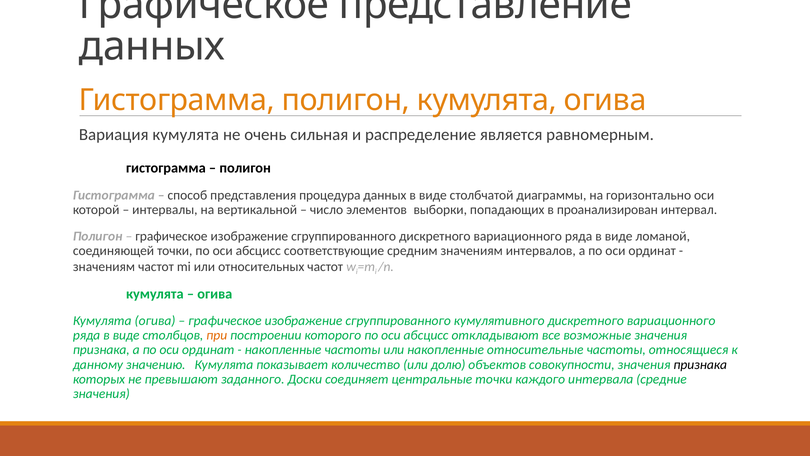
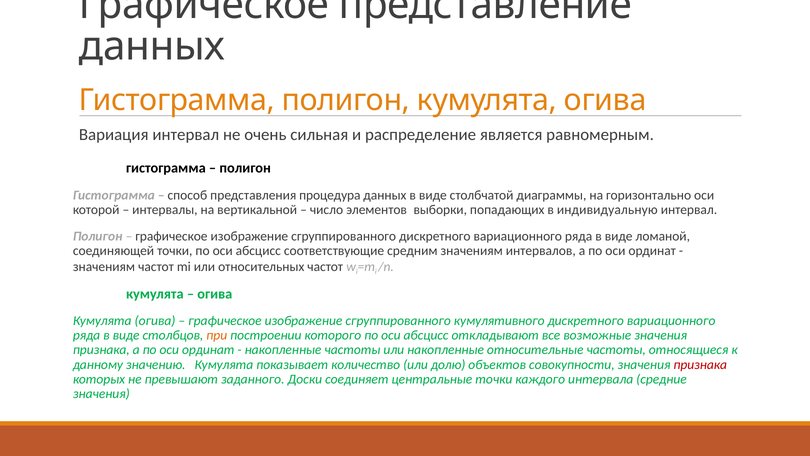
Вариация кумулята: кумулята -> интервал
проанализирован: проанализирован -> индивидуальную
признака at (700, 364) colour: black -> red
